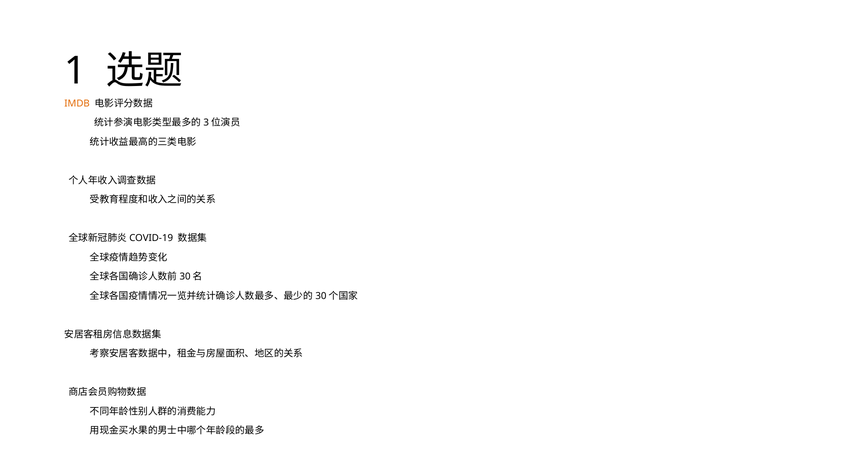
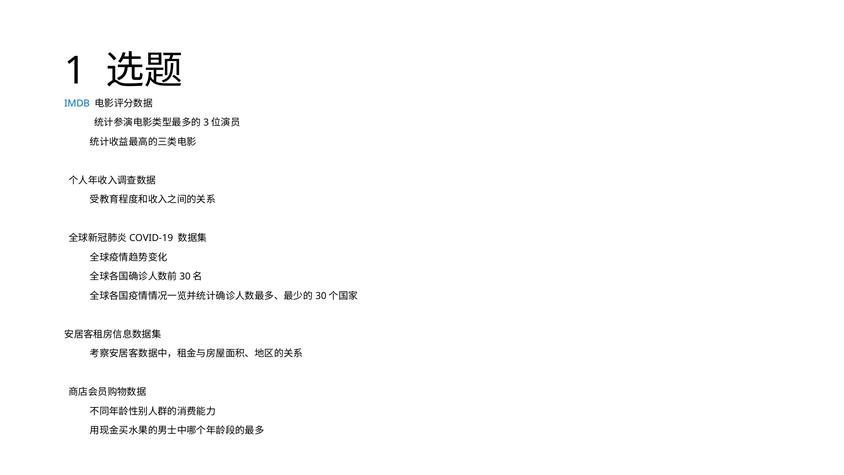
IMDB colour: orange -> blue
